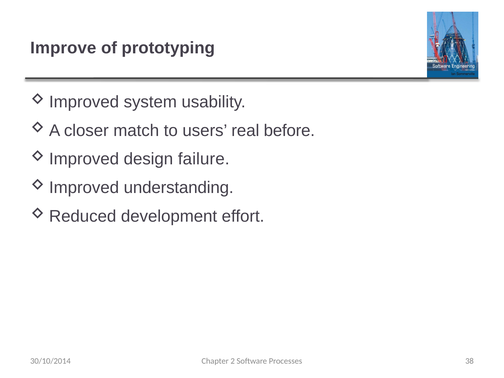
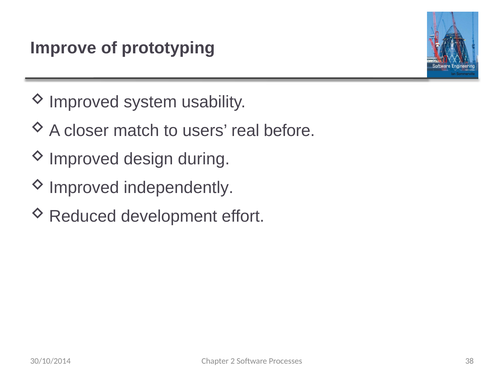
failure: failure -> during
understanding: understanding -> independently
